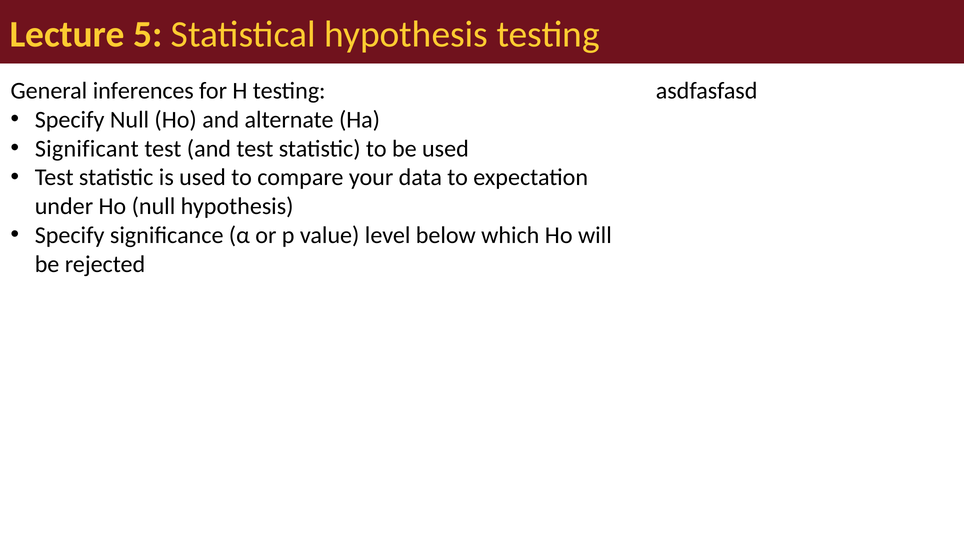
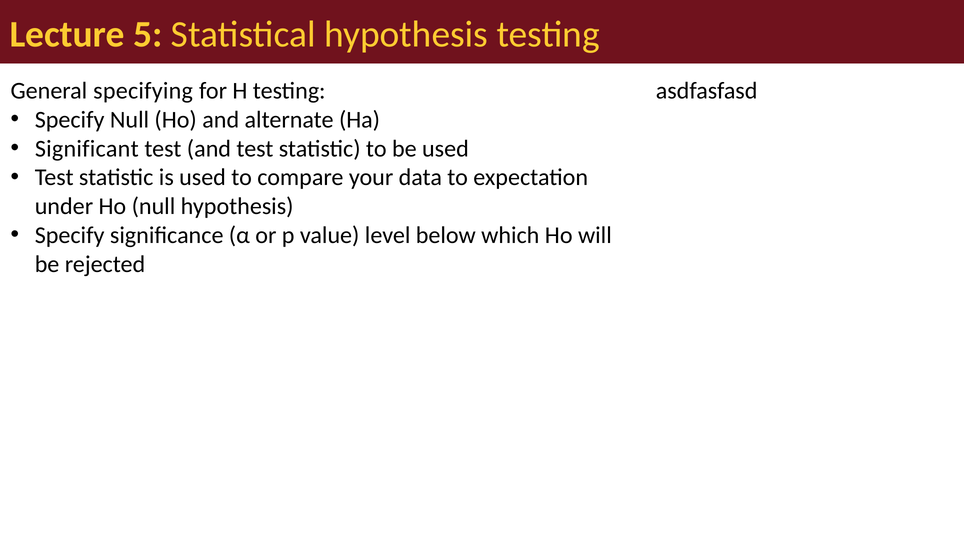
inferences: inferences -> specifying
